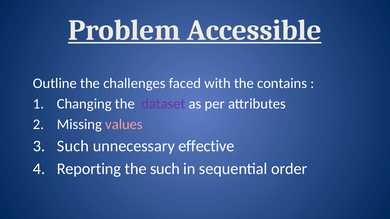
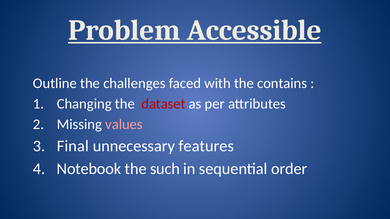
dataset colour: purple -> red
Such at (73, 146): Such -> Final
effective: effective -> features
Reporting: Reporting -> Notebook
